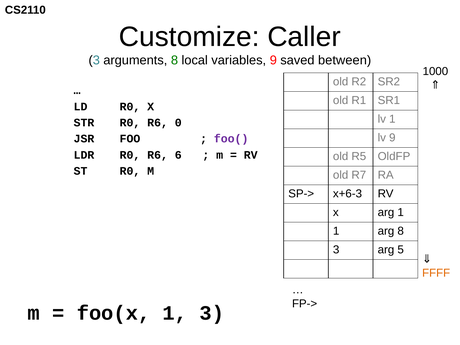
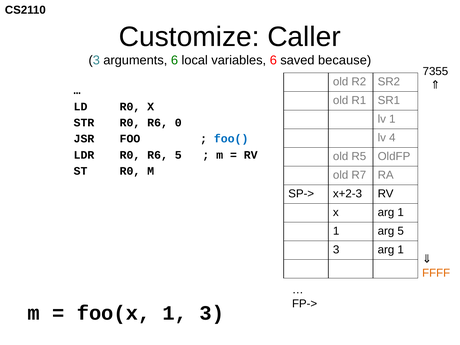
arguments 8: 8 -> 6
variables 9: 9 -> 6
between: between -> because
1000: 1000 -> 7355
lv 9: 9 -> 4
foo( colour: purple -> blue
R6 6: 6 -> 5
x+6-3: x+6-3 -> x+2-3
arg 8: 8 -> 5
3 arg 5: 5 -> 1
